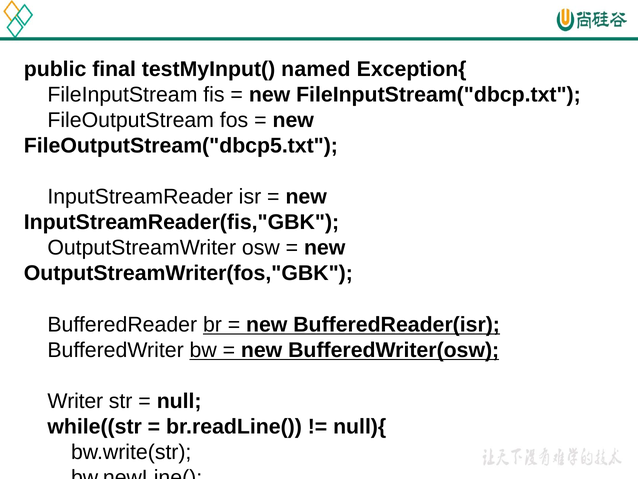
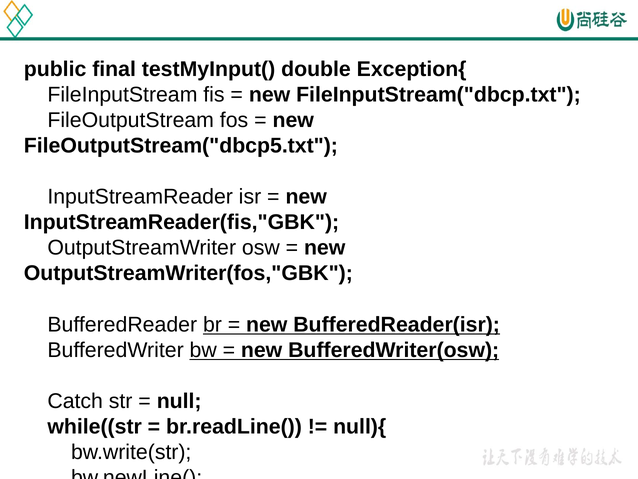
named: named -> double
Writer: Writer -> Catch
